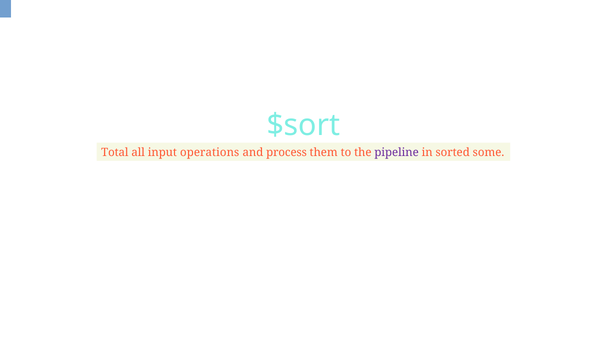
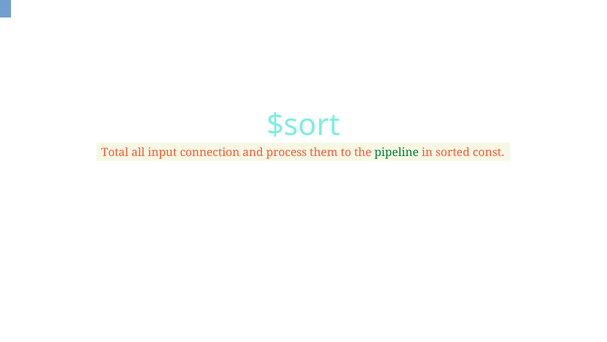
operations: operations -> connection
pipeline colour: purple -> green
some: some -> const
